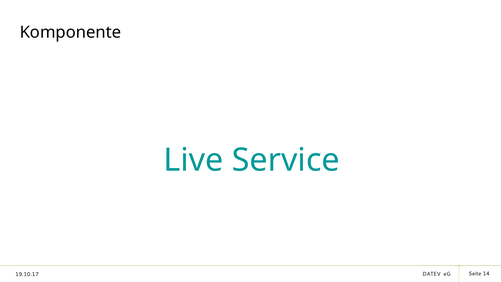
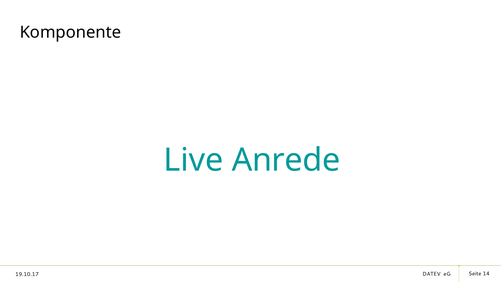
Service: Service -> Anrede
